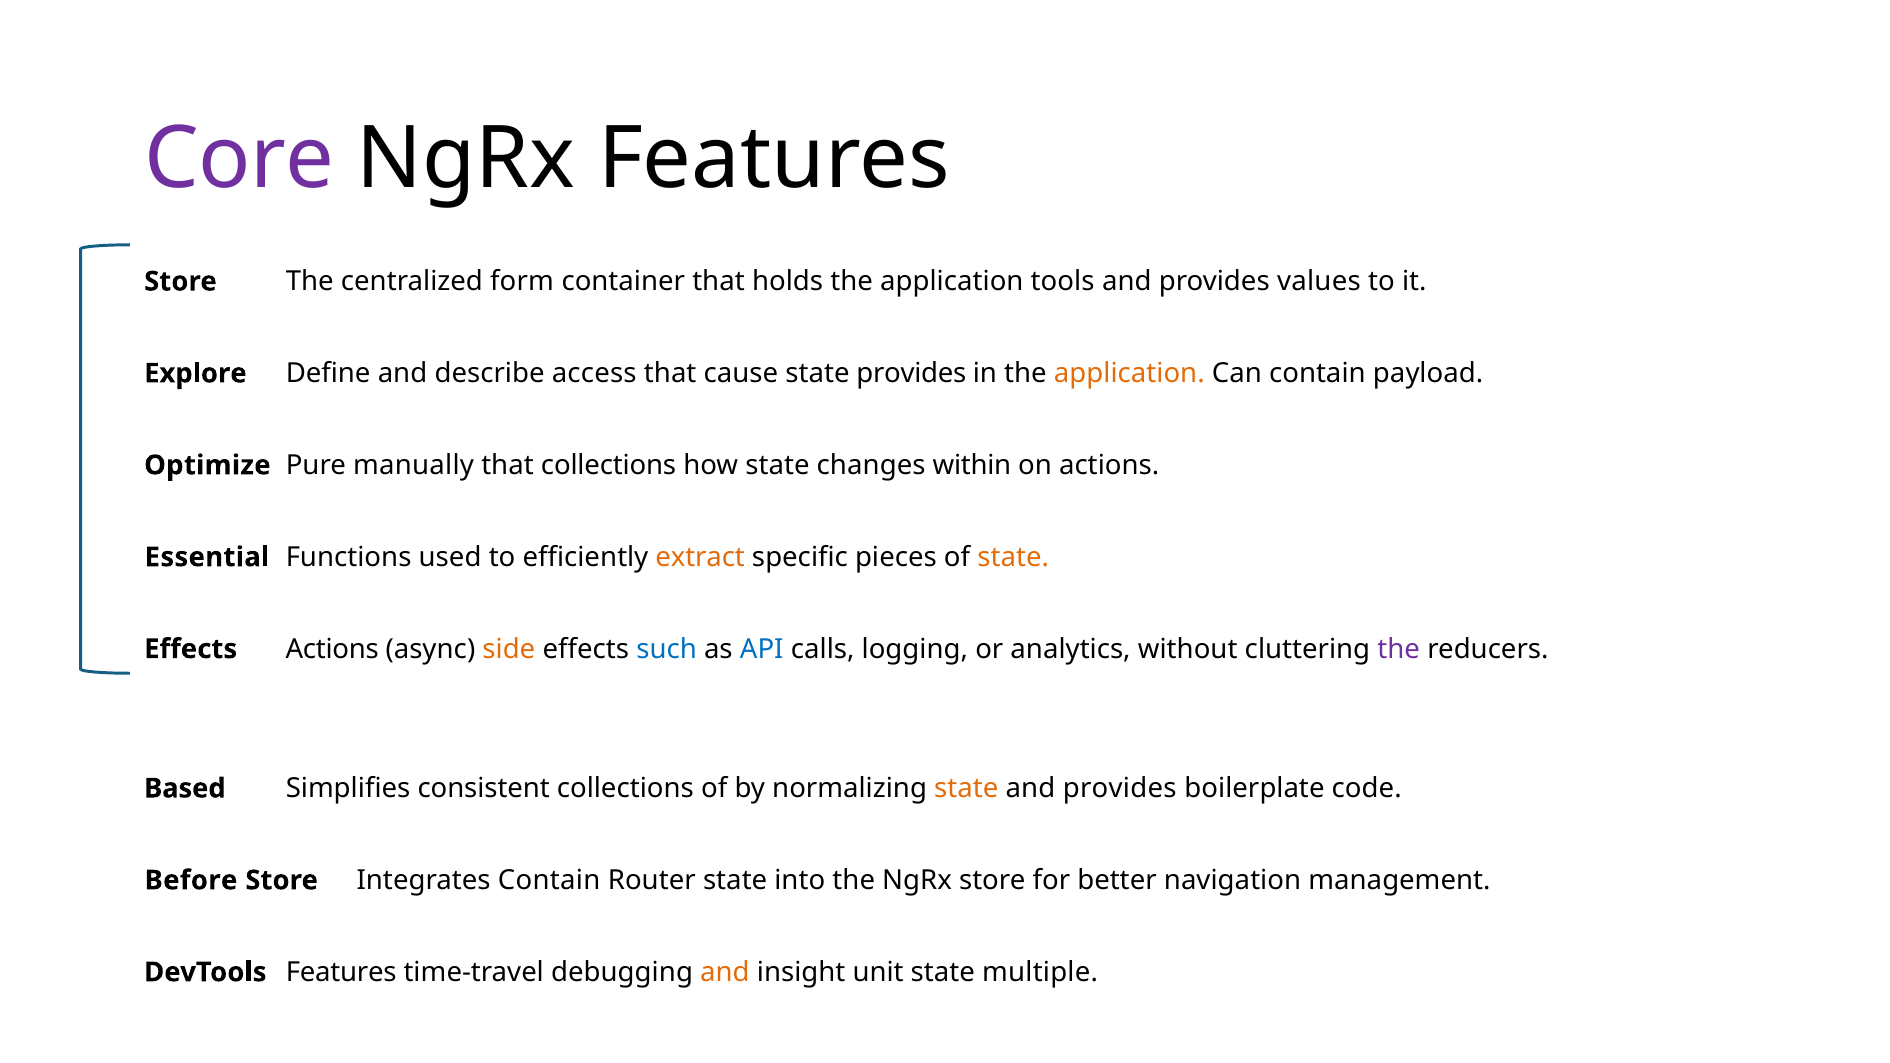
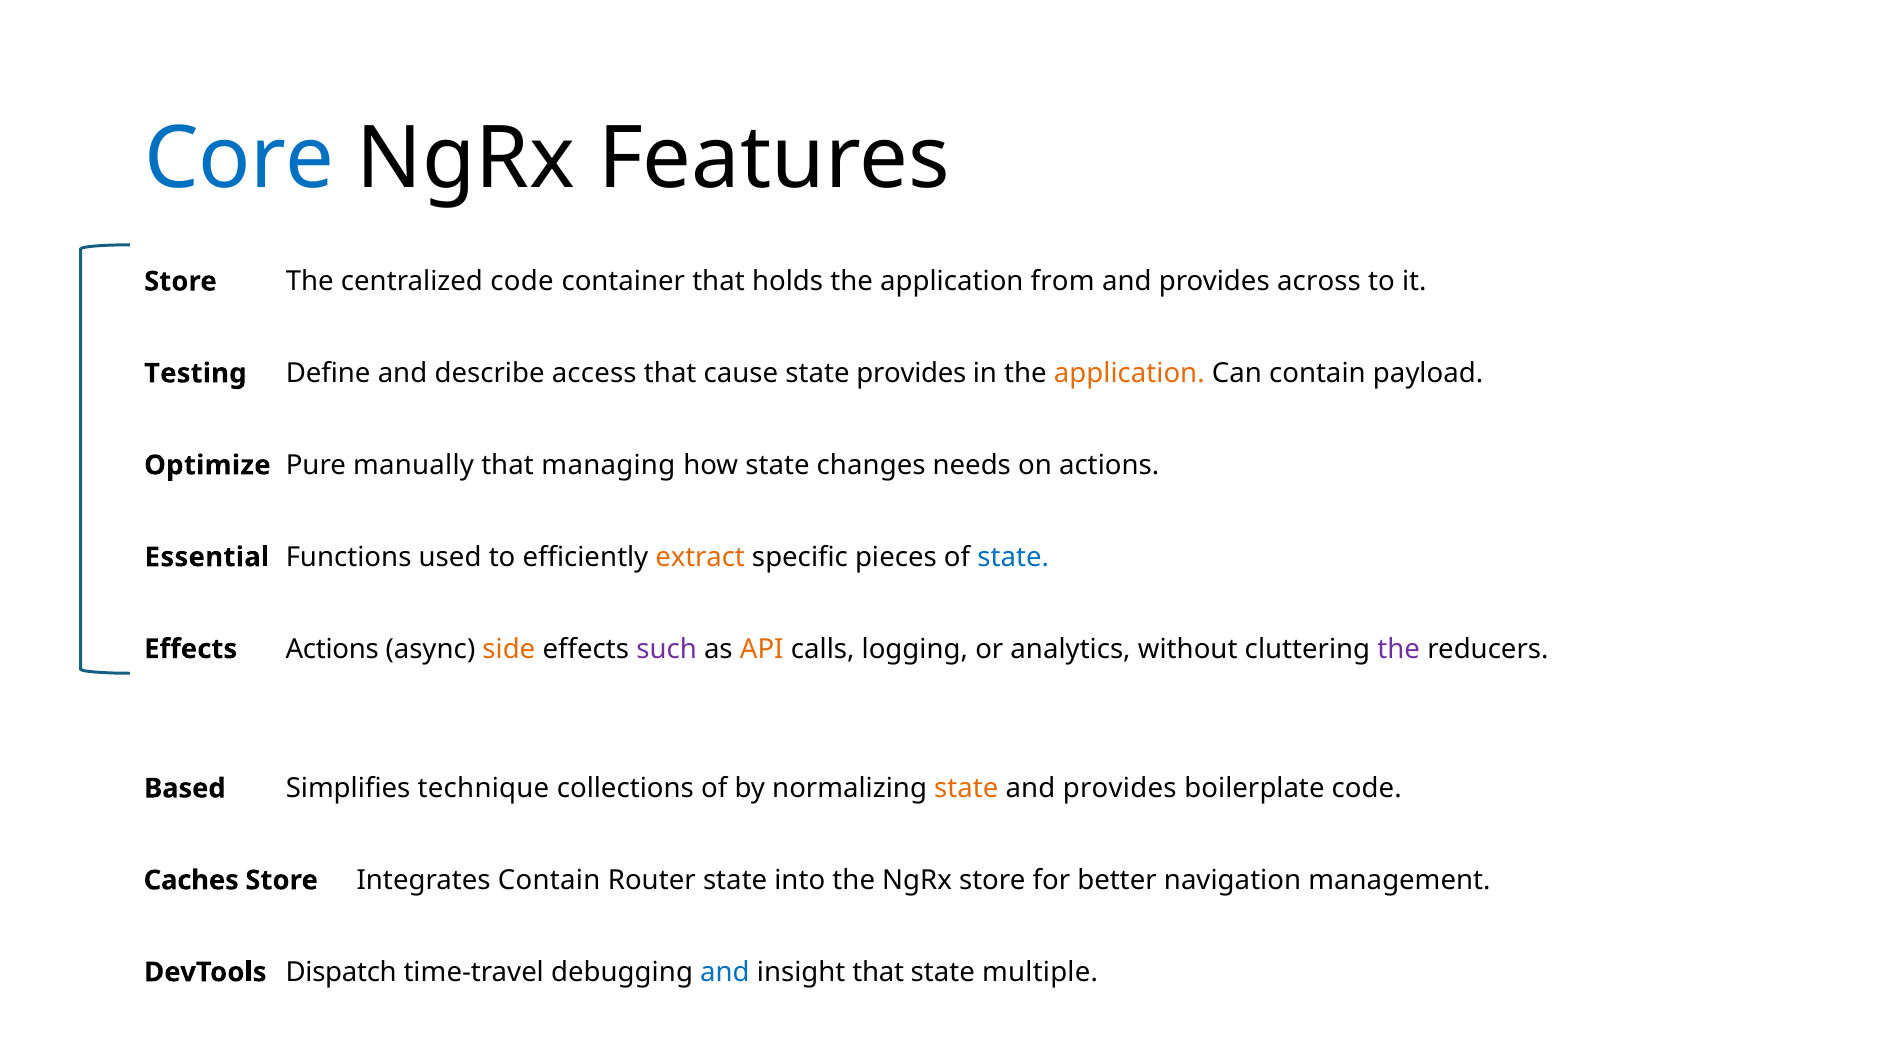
Core colour: purple -> blue
centralized form: form -> code
tools: tools -> from
values: values -> across
Explore: Explore -> Testing
that collections: collections -> managing
within: within -> needs
state at (1013, 557) colour: orange -> blue
such colour: blue -> purple
API colour: blue -> orange
consistent: consistent -> technique
Before: Before -> Caches
DevTools Features: Features -> Dispatch
and at (725, 972) colour: orange -> blue
insight unit: unit -> that
